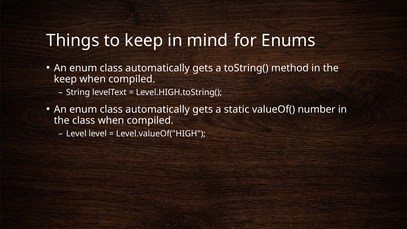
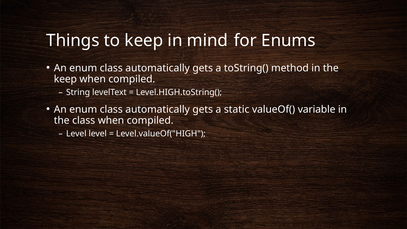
number: number -> variable
